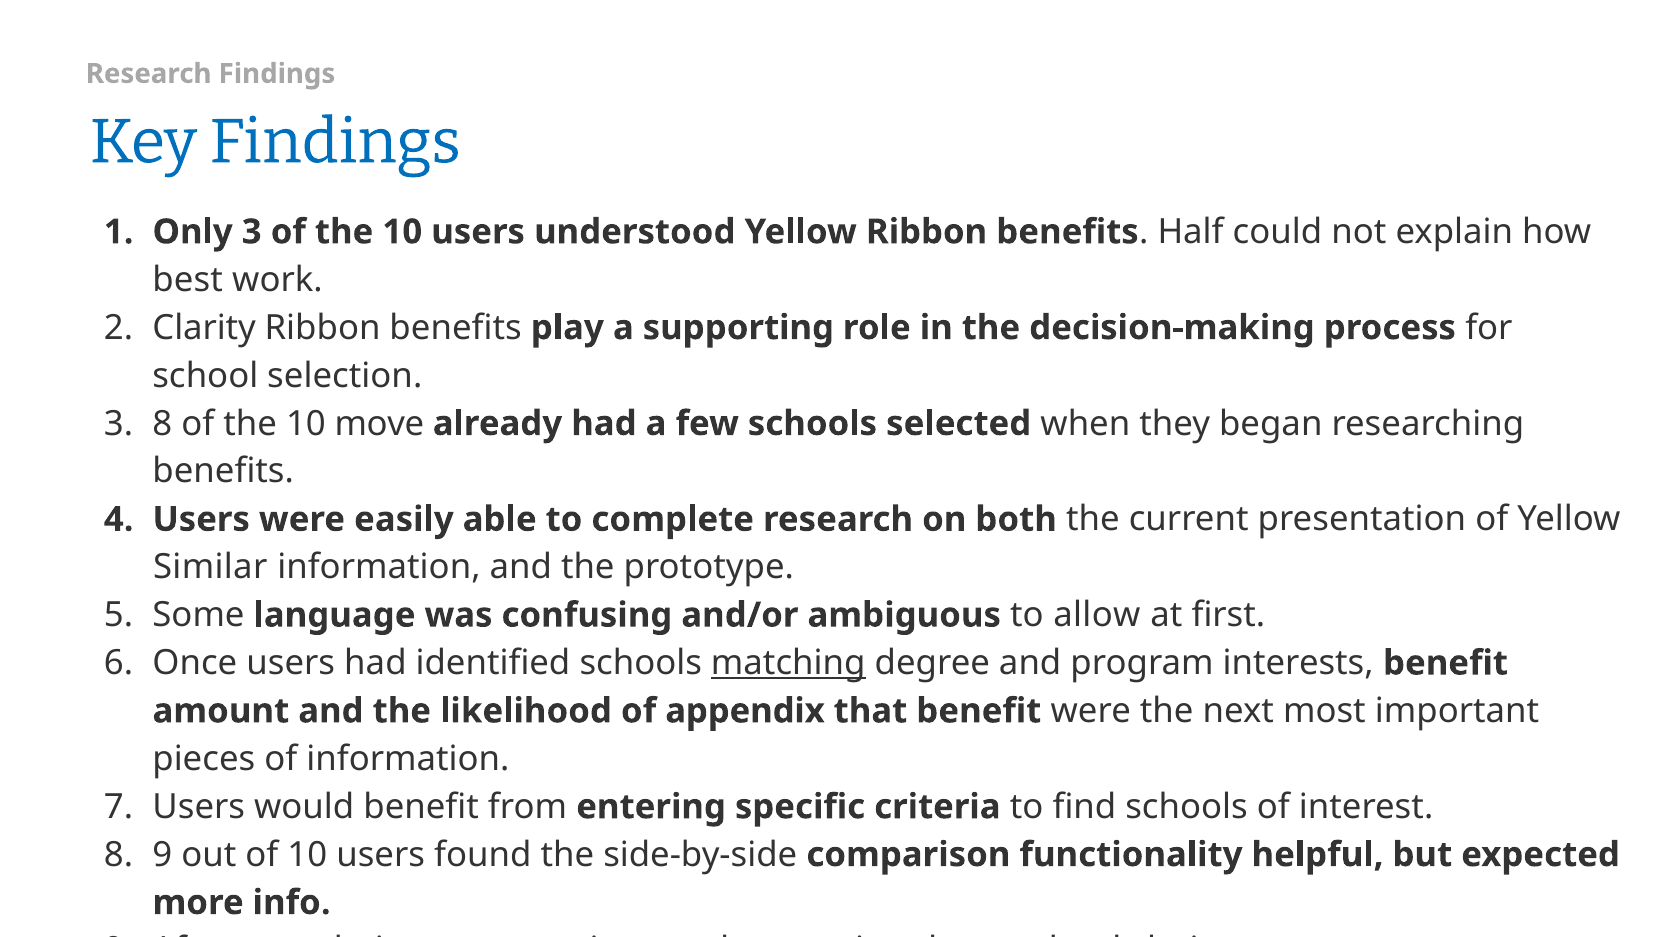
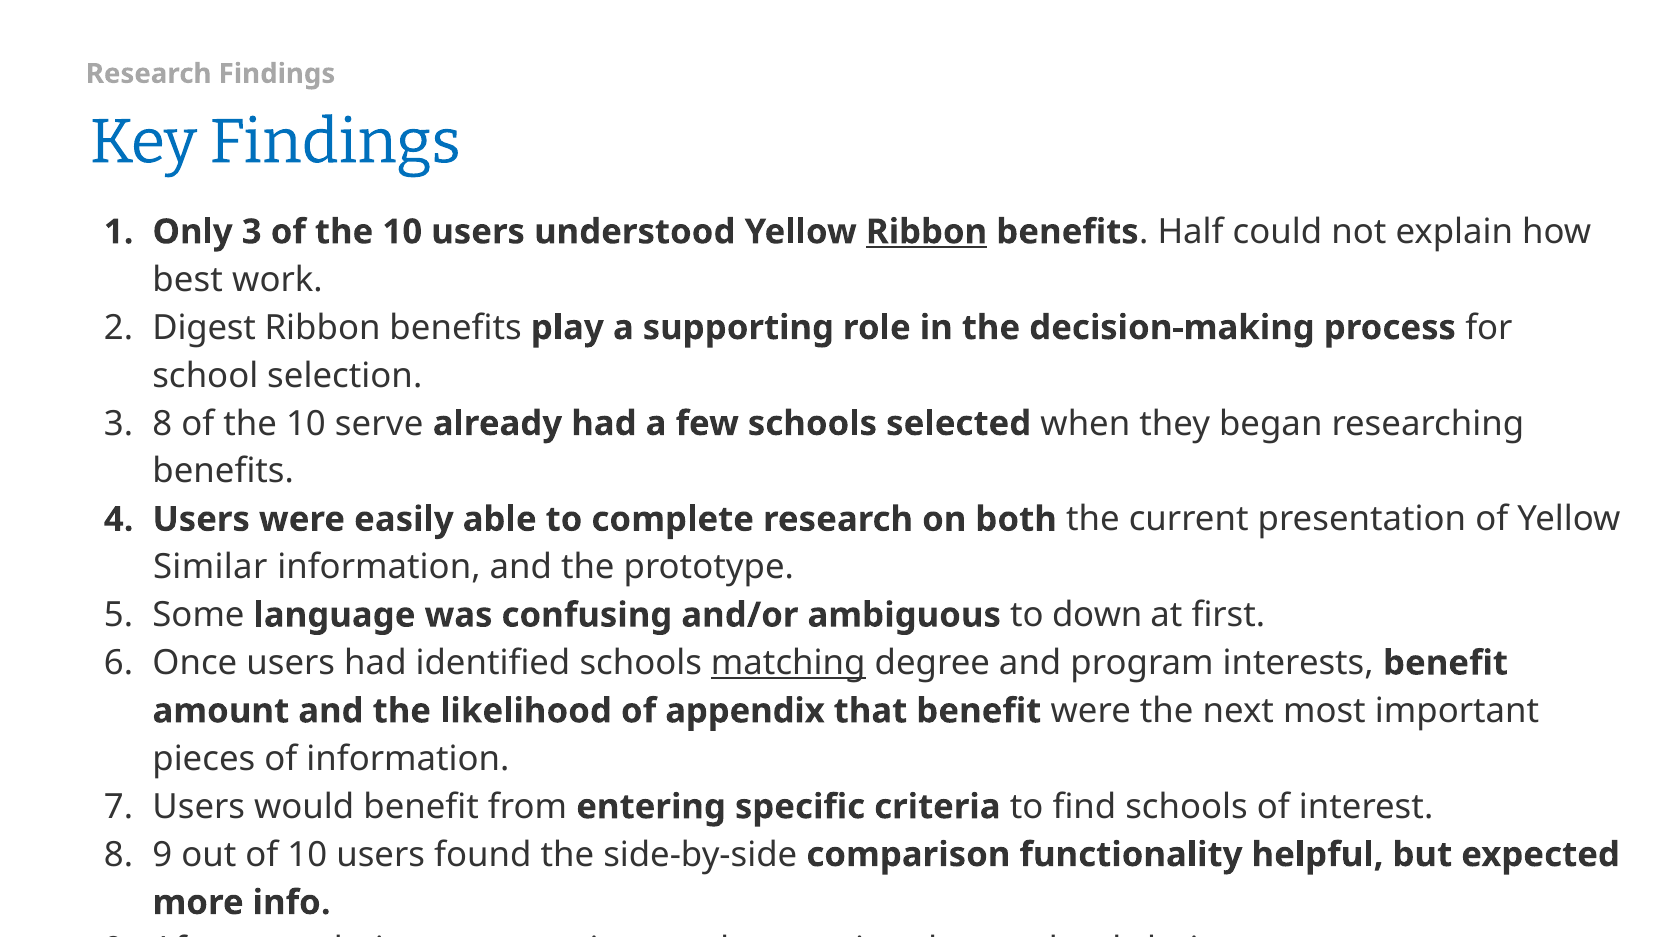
Ribbon at (927, 232) underline: none -> present
Clarity: Clarity -> Digest
move: move -> serve
to allow: allow -> down
